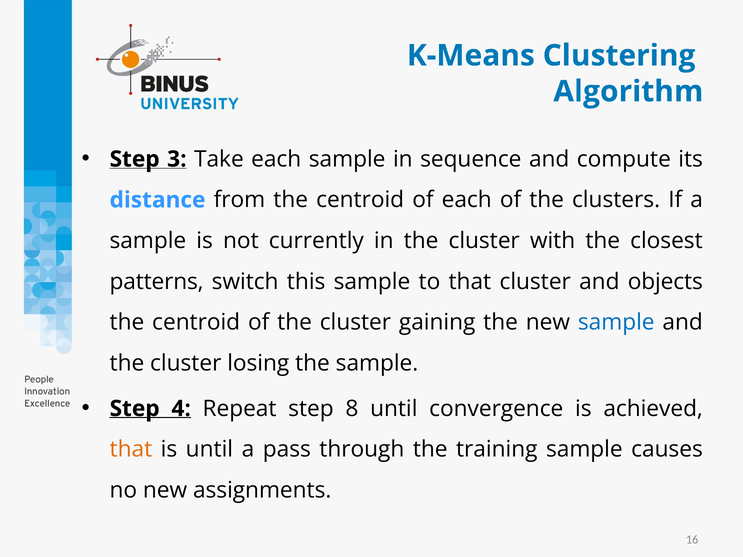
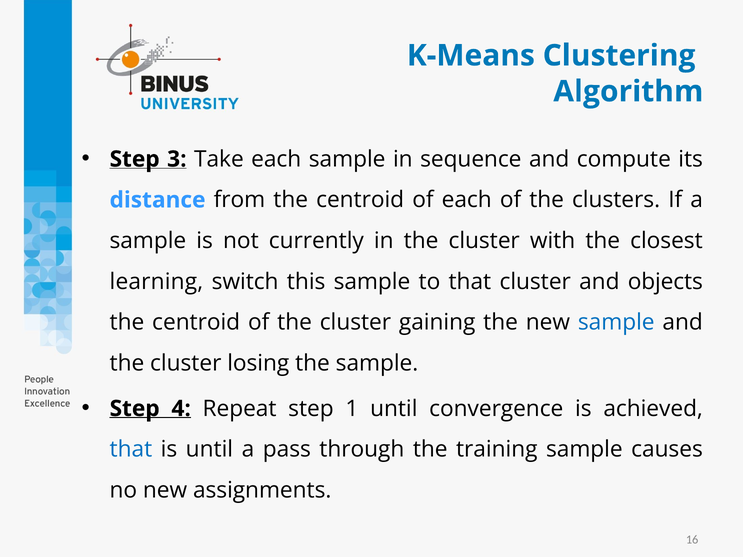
patterns: patterns -> learning
8: 8 -> 1
that at (131, 450) colour: orange -> blue
